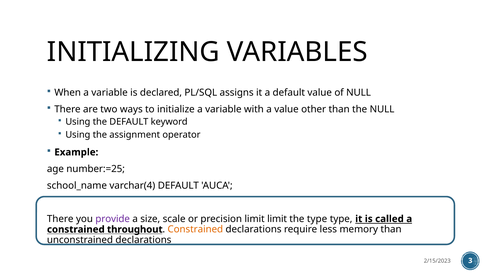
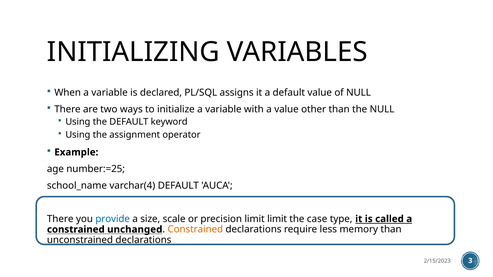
provide colour: purple -> blue
the type: type -> case
throughout: throughout -> unchanged
